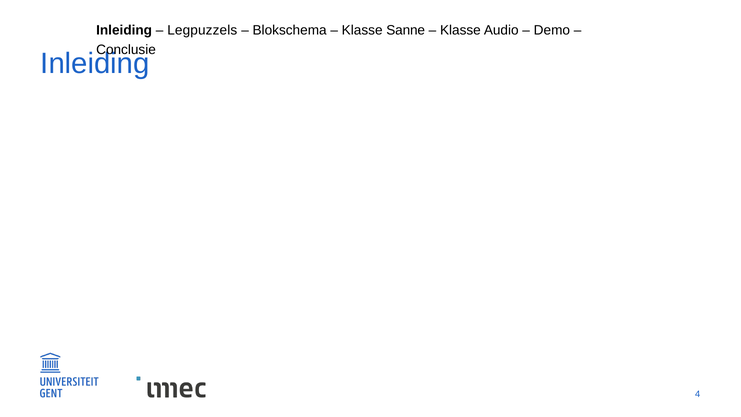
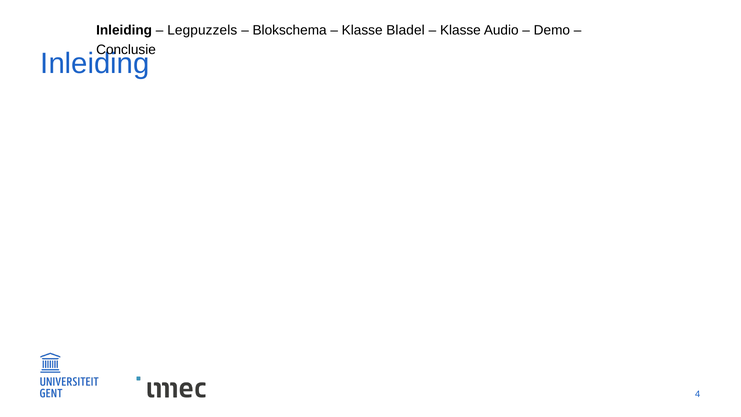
Sanne: Sanne -> Bladel
